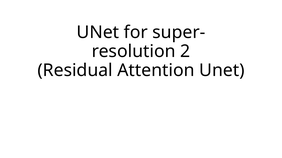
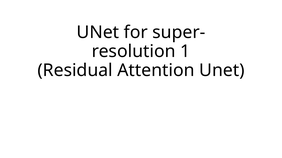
2: 2 -> 1
